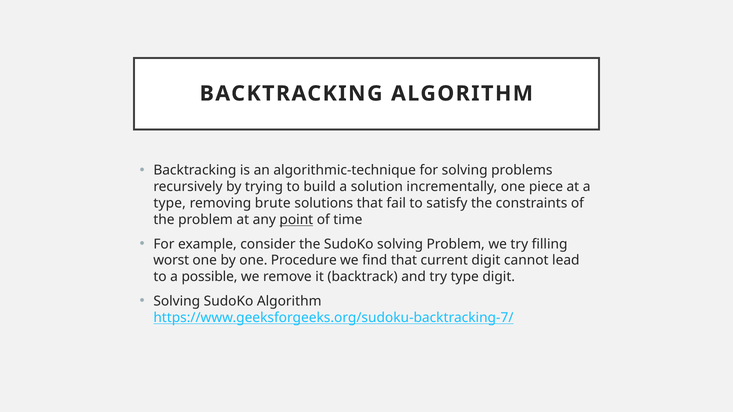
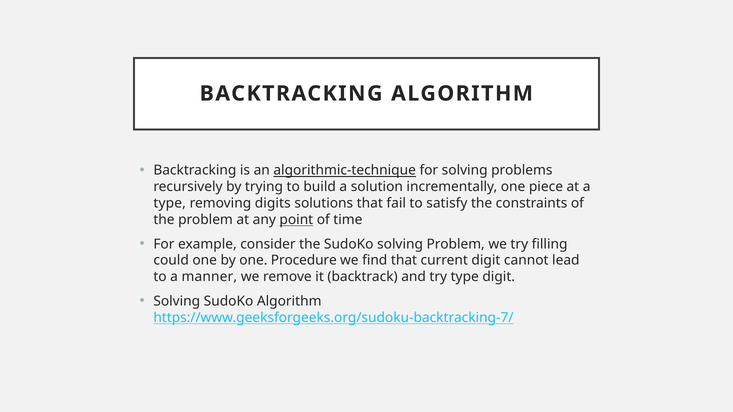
algorithmic-technique underline: none -> present
brute: brute -> digits
worst: worst -> could
possible: possible -> manner
